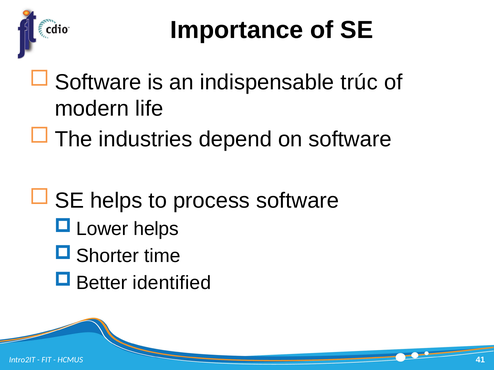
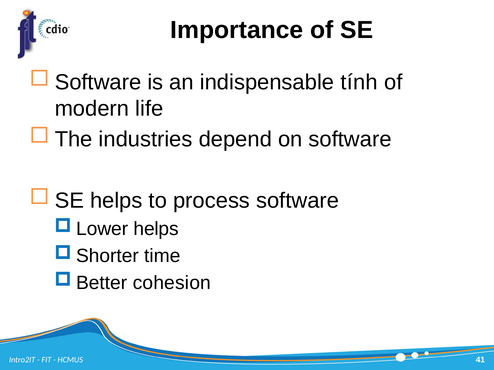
trúc: trúc -> tính
identified: identified -> cohesion
